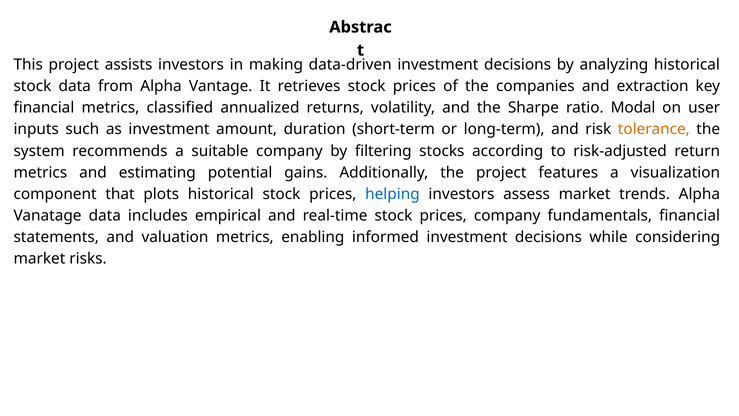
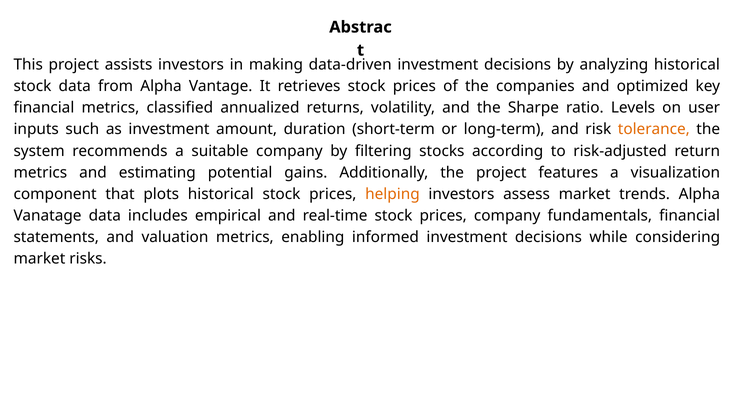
extraction: extraction -> optimized
Modal: Modal -> Levels
helping colour: blue -> orange
